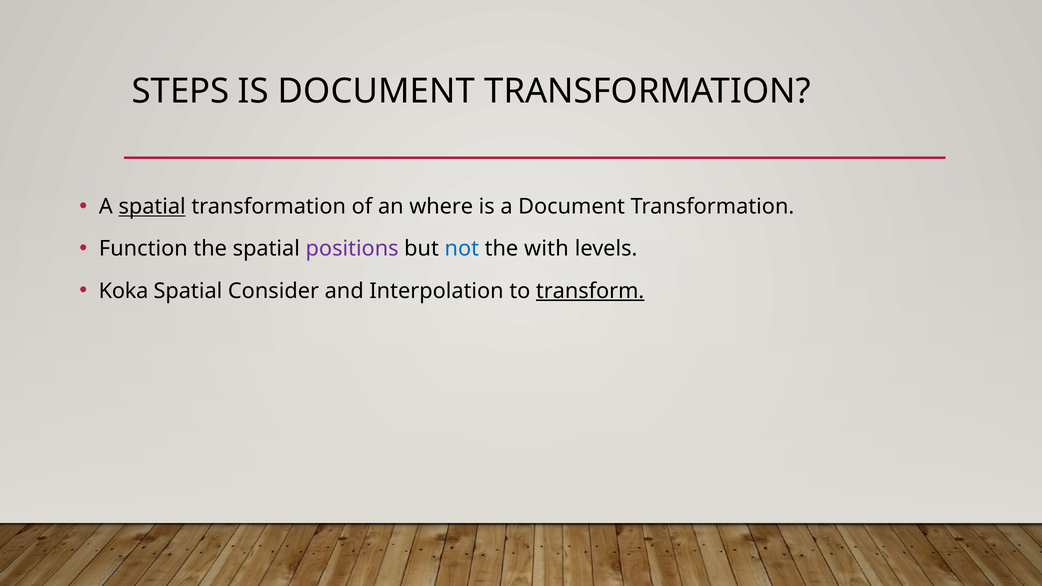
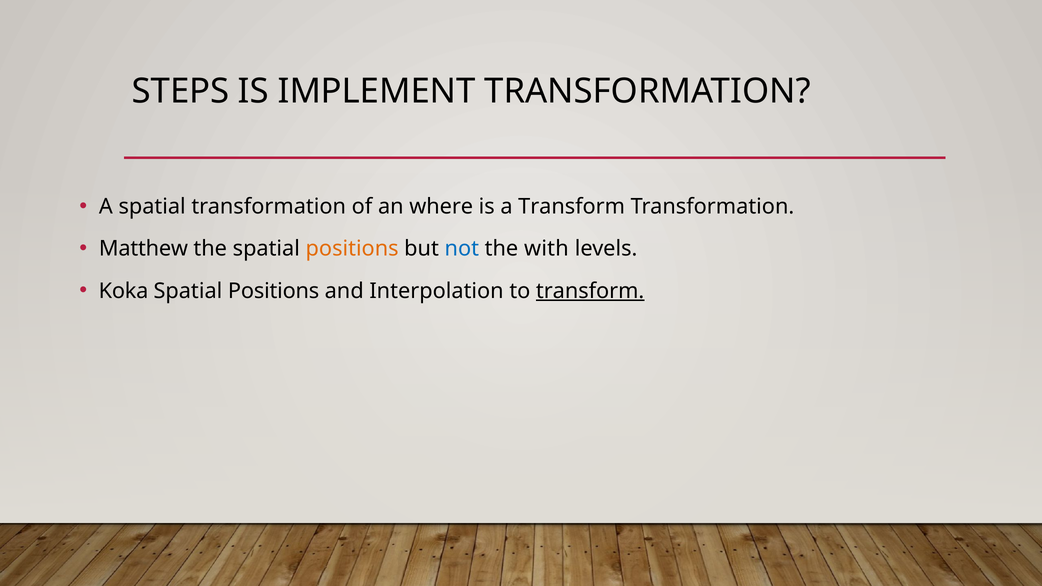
IS DOCUMENT: DOCUMENT -> IMPLEMENT
spatial at (152, 207) underline: present -> none
a Document: Document -> Transform
Function: Function -> Matthew
positions at (352, 249) colour: purple -> orange
Consider at (274, 291): Consider -> Positions
